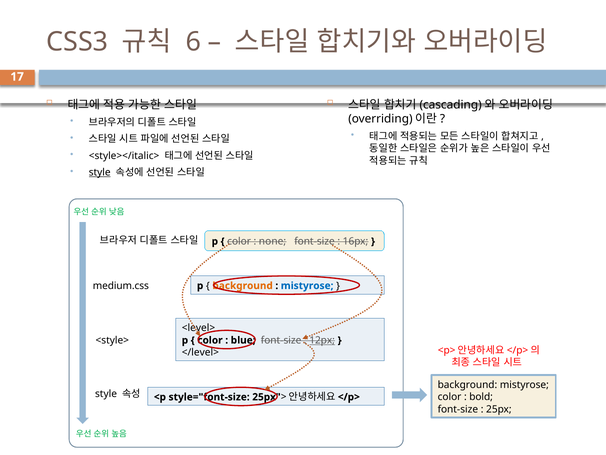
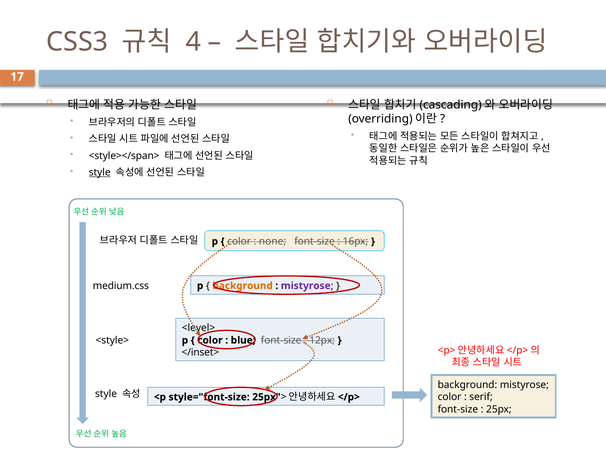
6: 6 -> 4
<style></italic>: <style></italic> -> <style></span>
mistyrose at (307, 285) colour: blue -> purple
12px underline: present -> none
</level>: </level> -> </inset>
bold: bold -> serif
